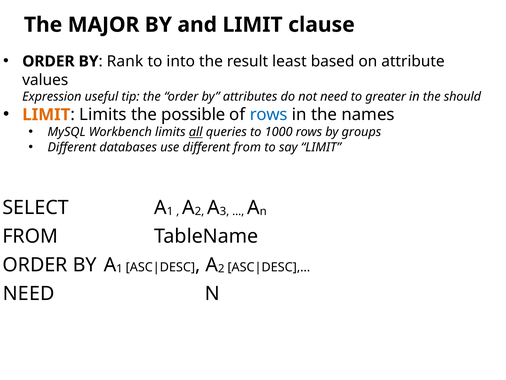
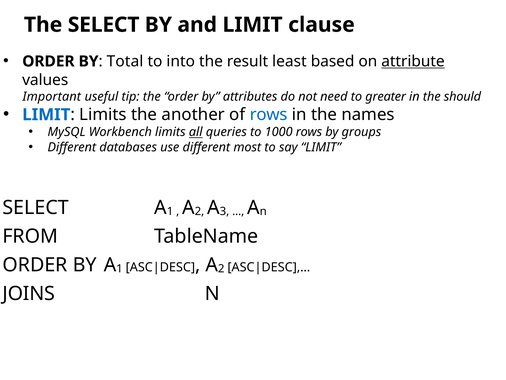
The MAJOR: MAJOR -> SELECT
Rank: Rank -> Total
attribute underline: none -> present
Expression: Expression -> Important
LIMIT at (46, 115) colour: orange -> blue
possible: possible -> another
different from: from -> most
NEED at (29, 293): NEED -> JOINS
